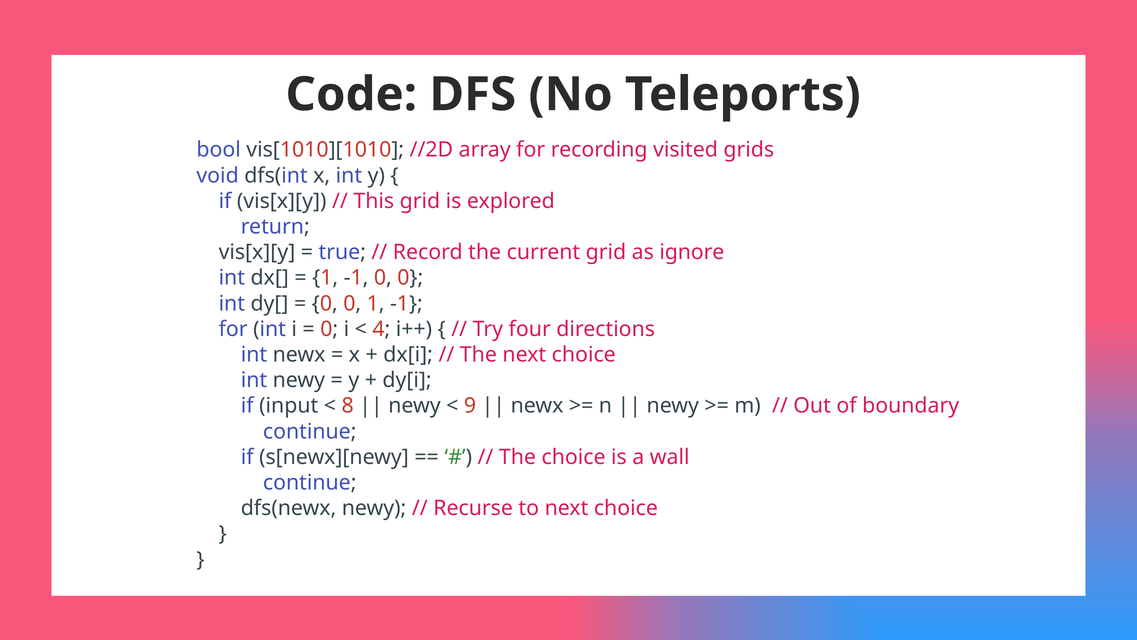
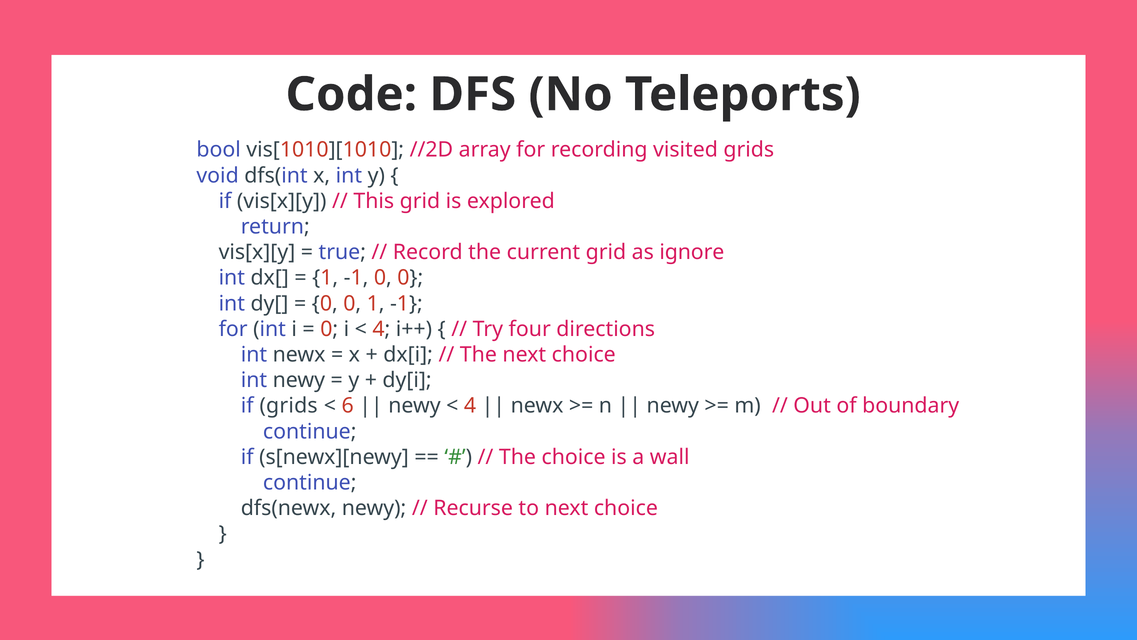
if input: input -> grids
8: 8 -> 6
9 at (470, 406): 9 -> 4
